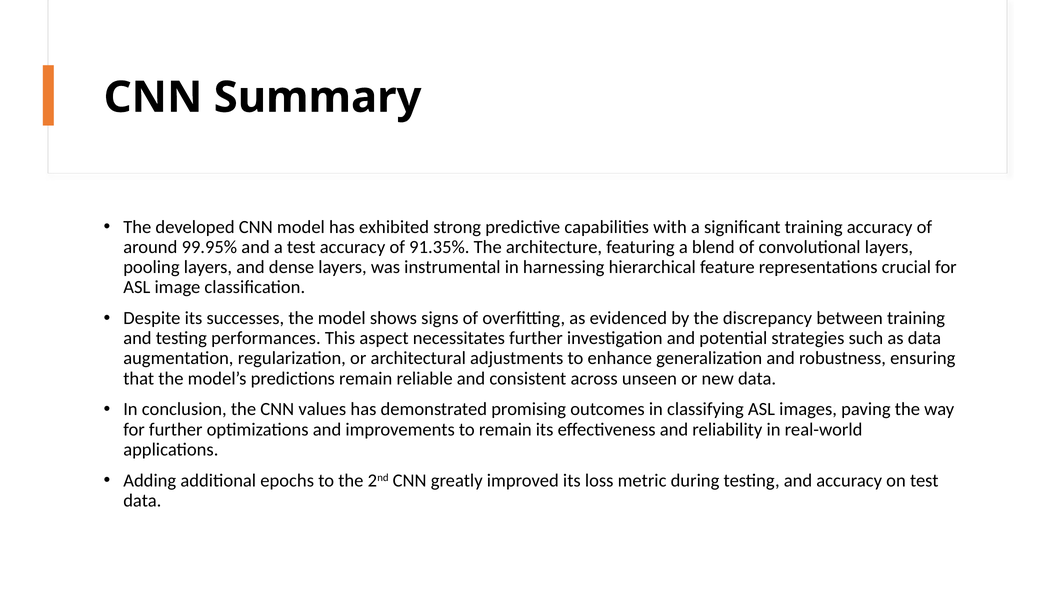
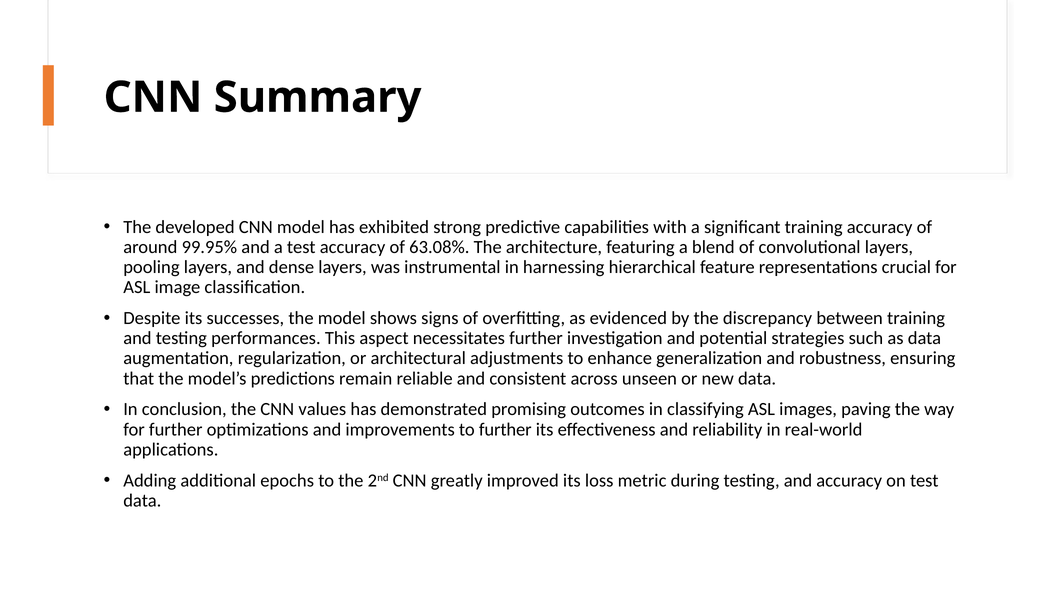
91.35%: 91.35% -> 63.08%
to remain: remain -> further
